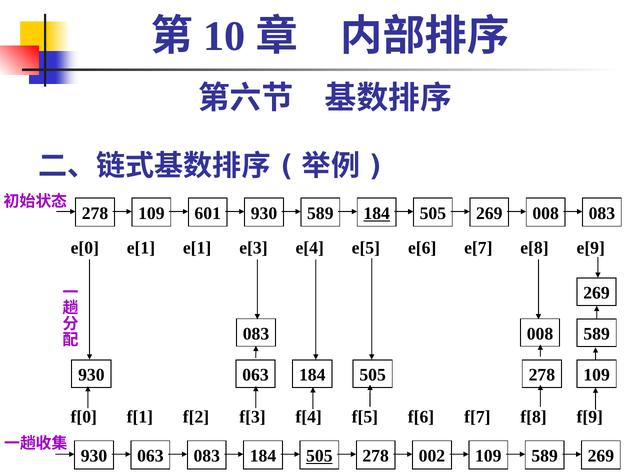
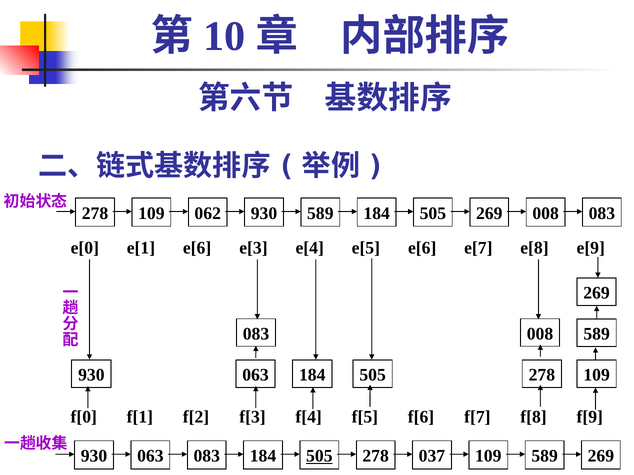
601: 601 -> 062
184 at (377, 214) underline: present -> none
e[1 e[1: e[1 -> e[6
002: 002 -> 037
